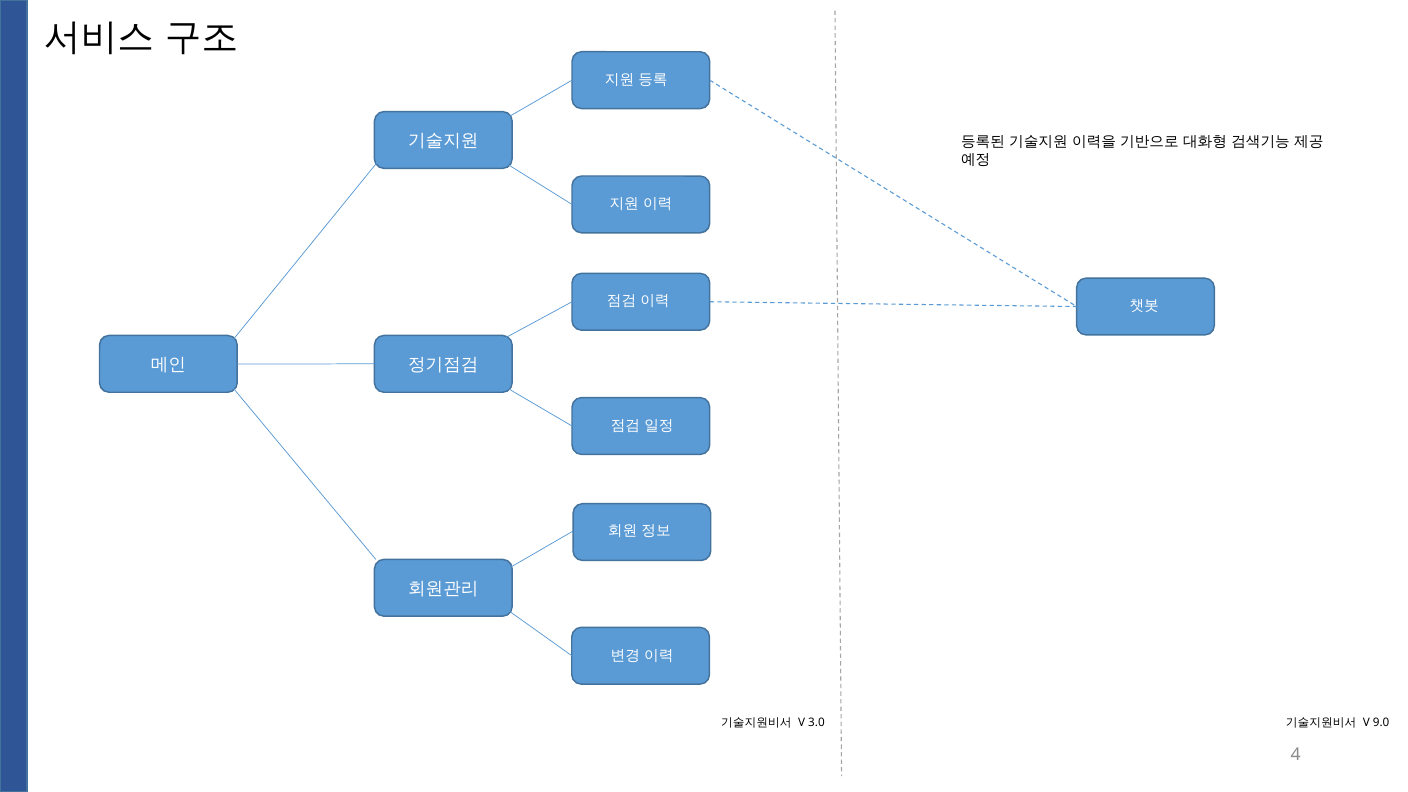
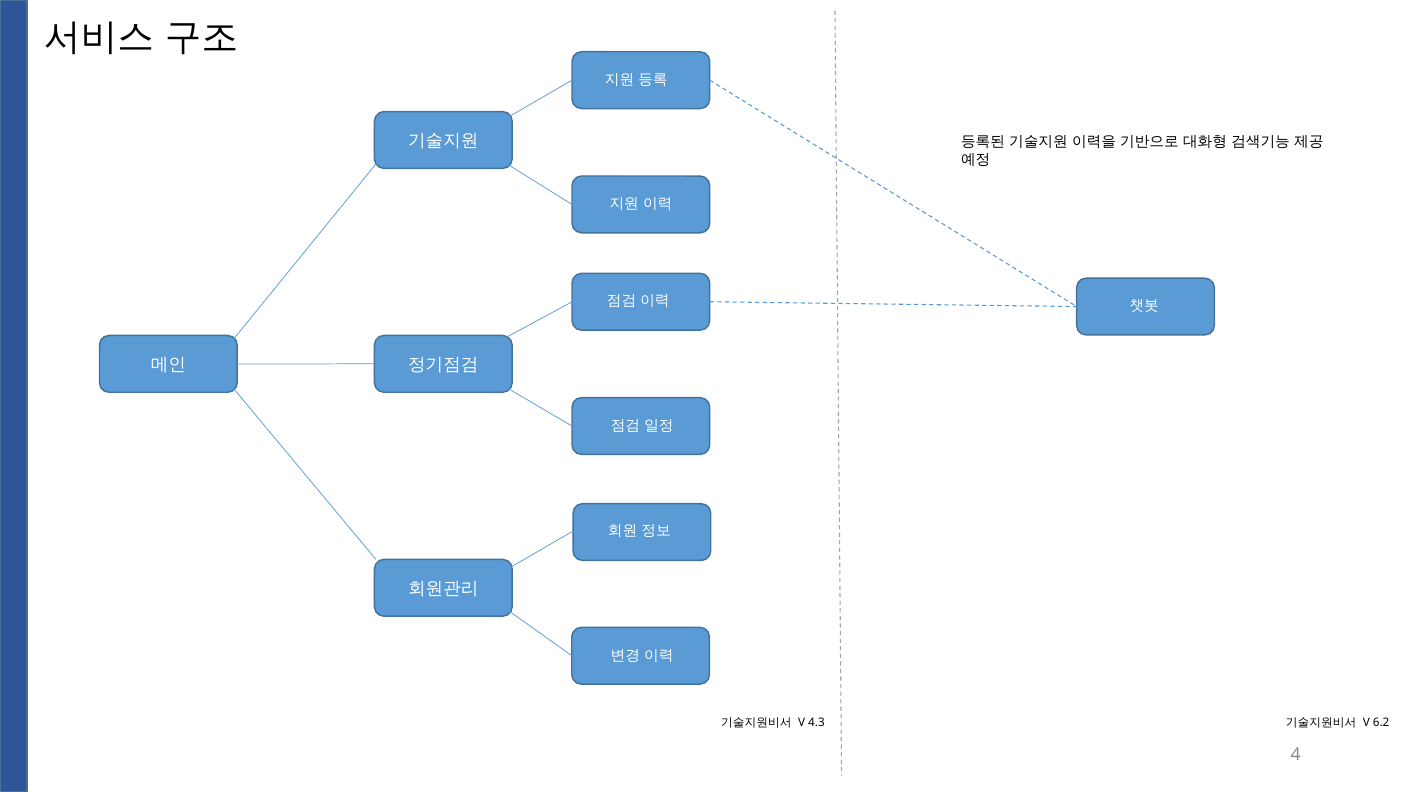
3.0: 3.0 -> 4.3
9.0: 9.0 -> 6.2
